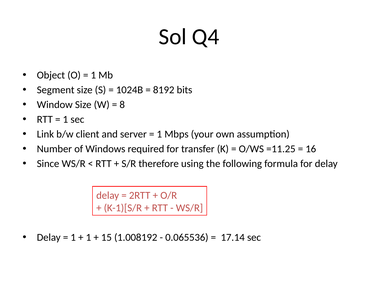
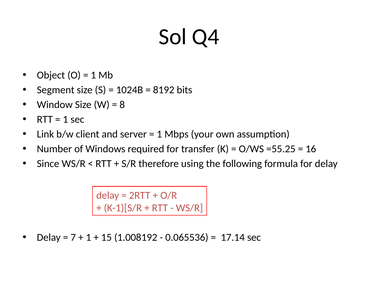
=11.25: =11.25 -> =55.25
1 at (73, 237): 1 -> 7
